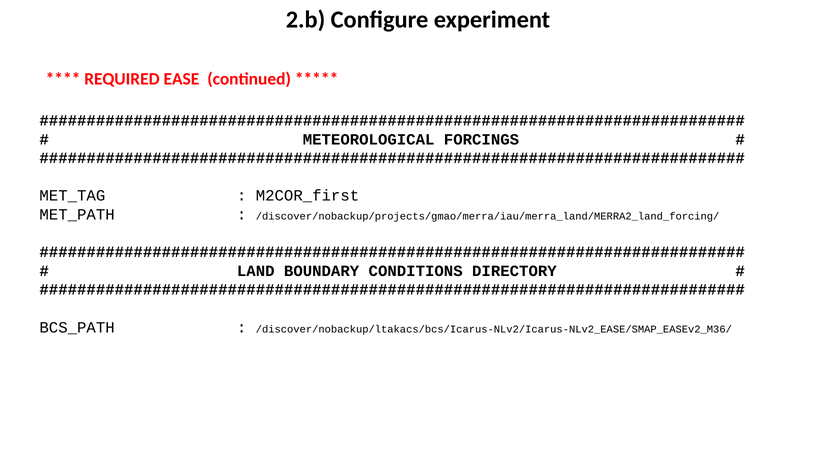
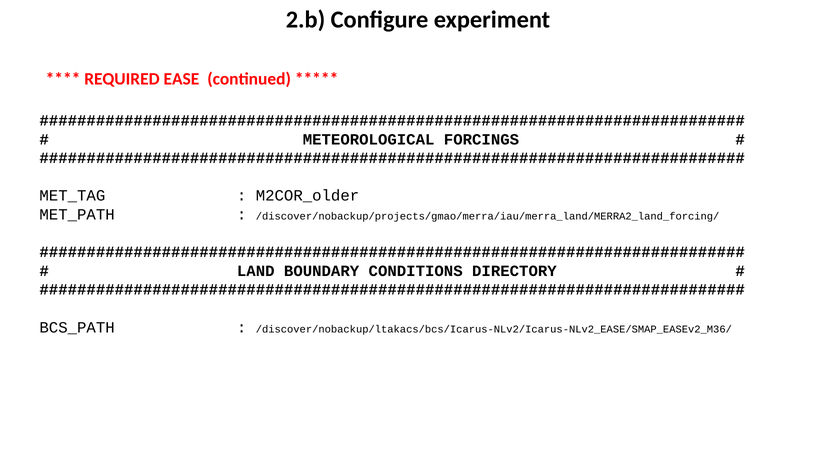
M2COR_first: M2COR_first -> M2COR_older
